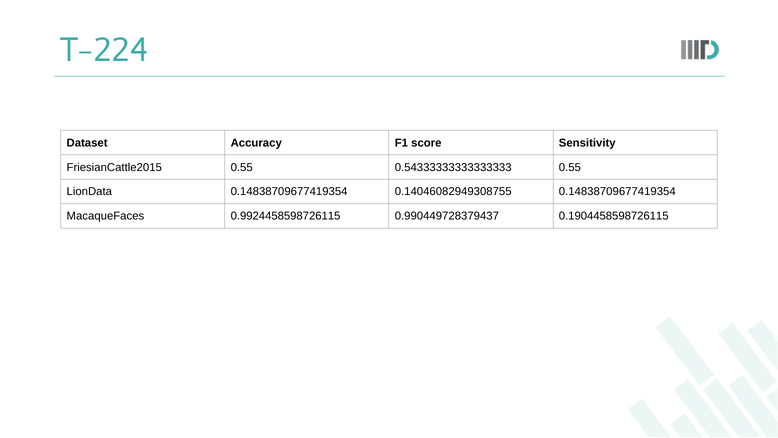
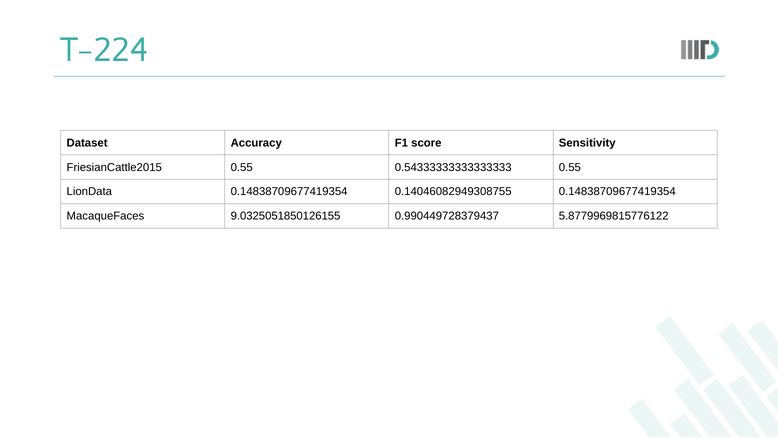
0.9924458598726115: 0.9924458598726115 -> 9.0325051850126155
0.1904458598726115: 0.1904458598726115 -> 5.8779969815776122
